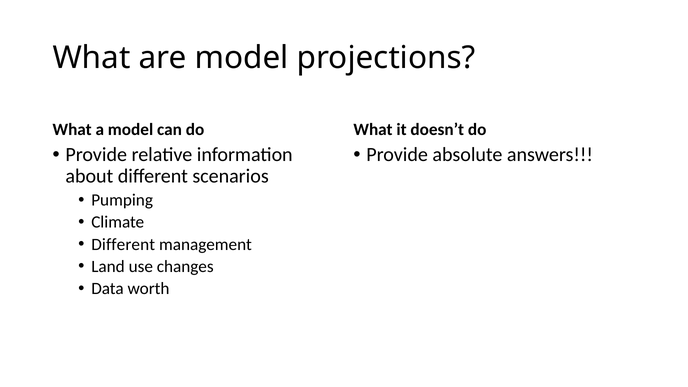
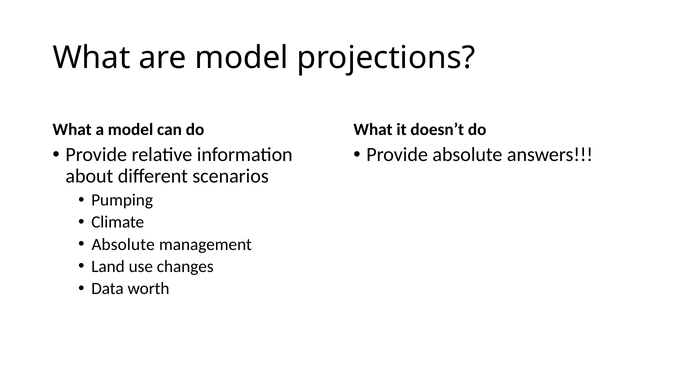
Different at (123, 244): Different -> Absolute
